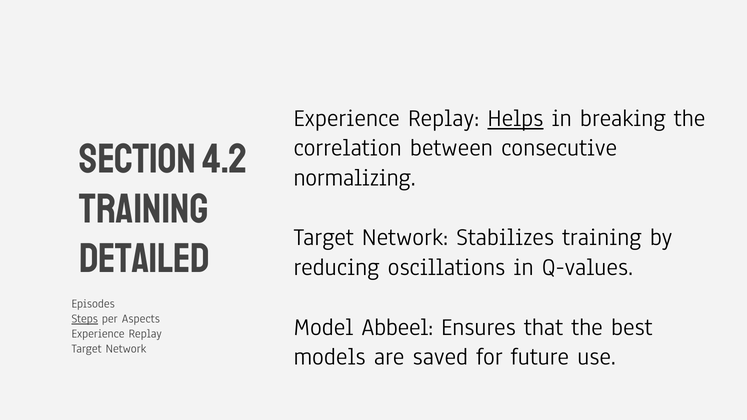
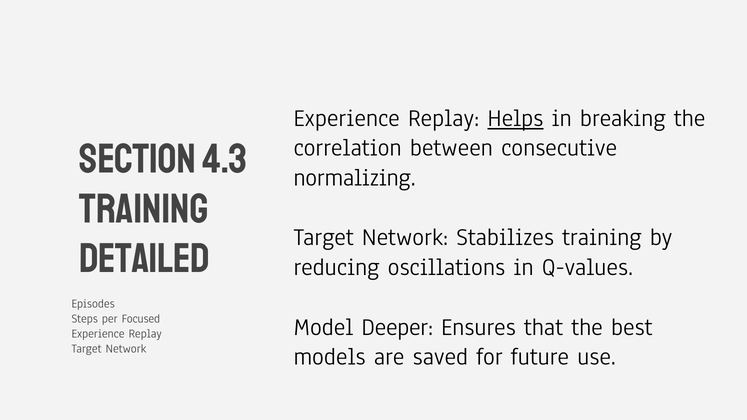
4.2: 4.2 -> 4.3
Steps underline: present -> none
Aspects: Aspects -> Focused
Abbeel: Abbeel -> Deeper
